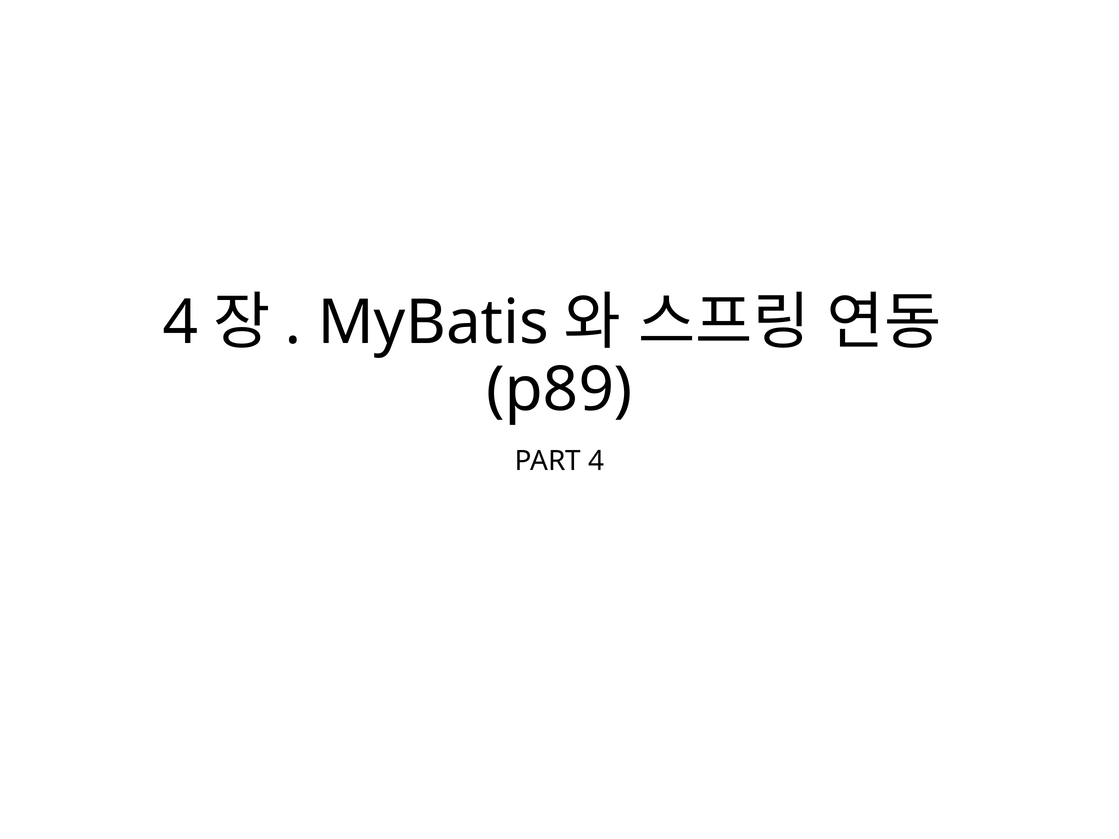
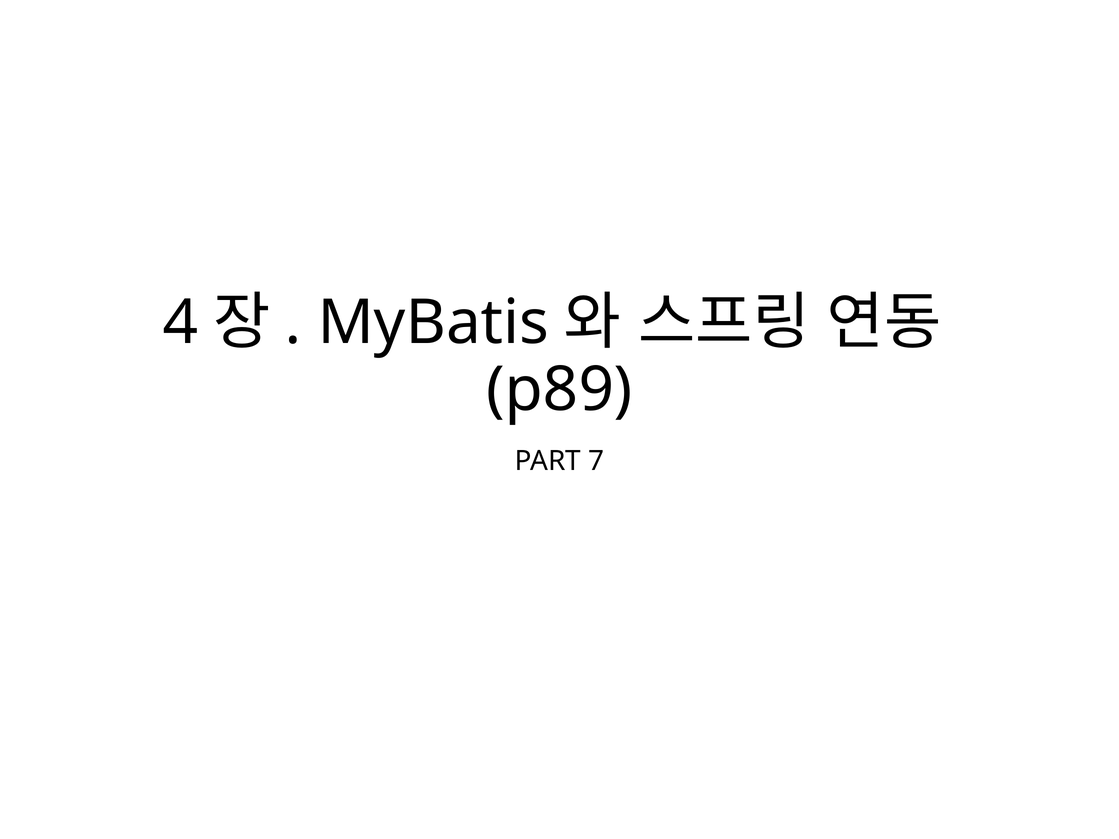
PART 4: 4 -> 7
